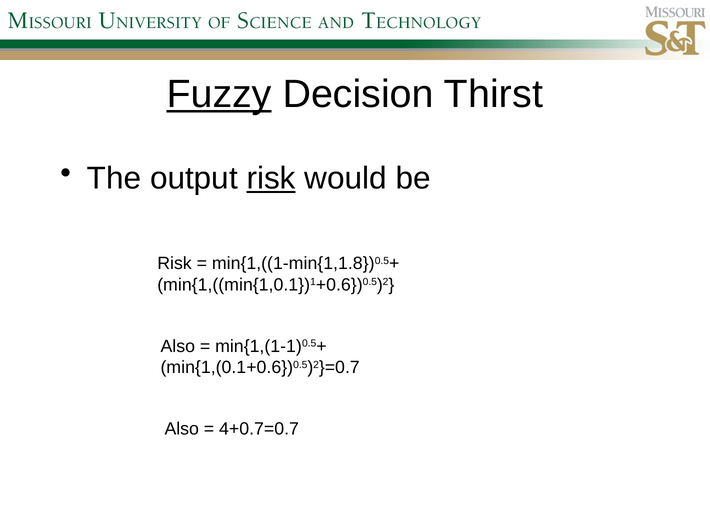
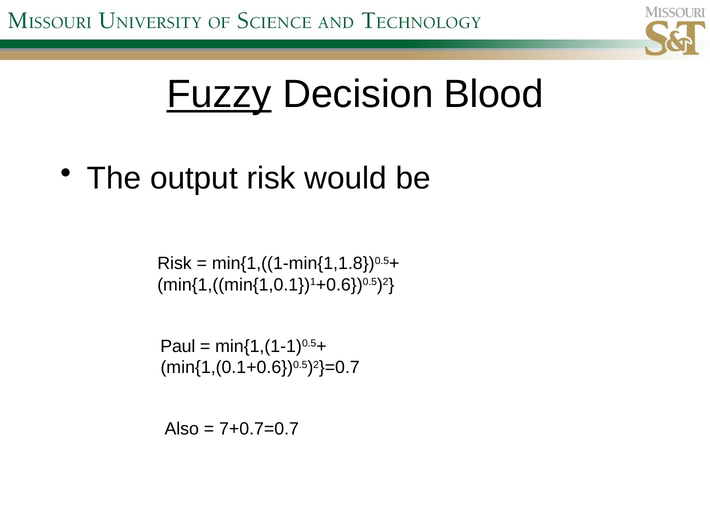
Thirst: Thirst -> Blood
risk at (271, 179) underline: present -> none
Also at (178, 347): Also -> Paul
4+0.7=0.7: 4+0.7=0.7 -> 7+0.7=0.7
